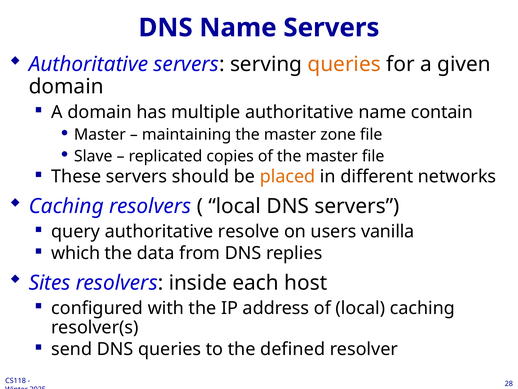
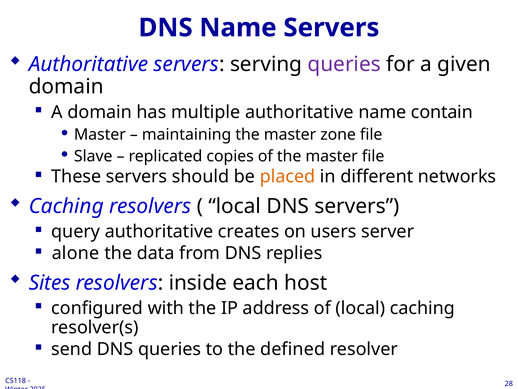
queries at (344, 64) colour: orange -> purple
resolve: resolve -> creates
vanilla: vanilla -> server
which: which -> alone
